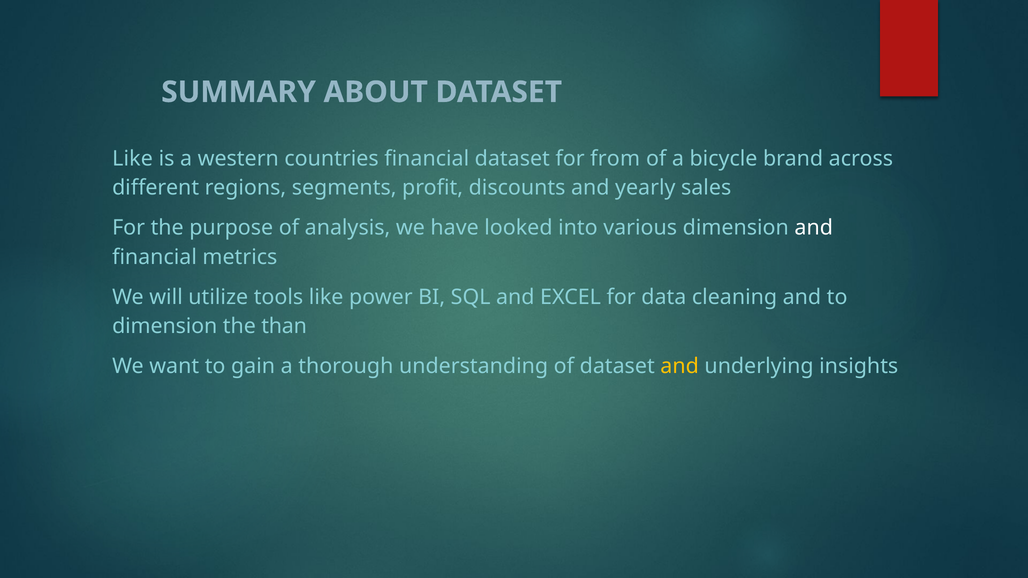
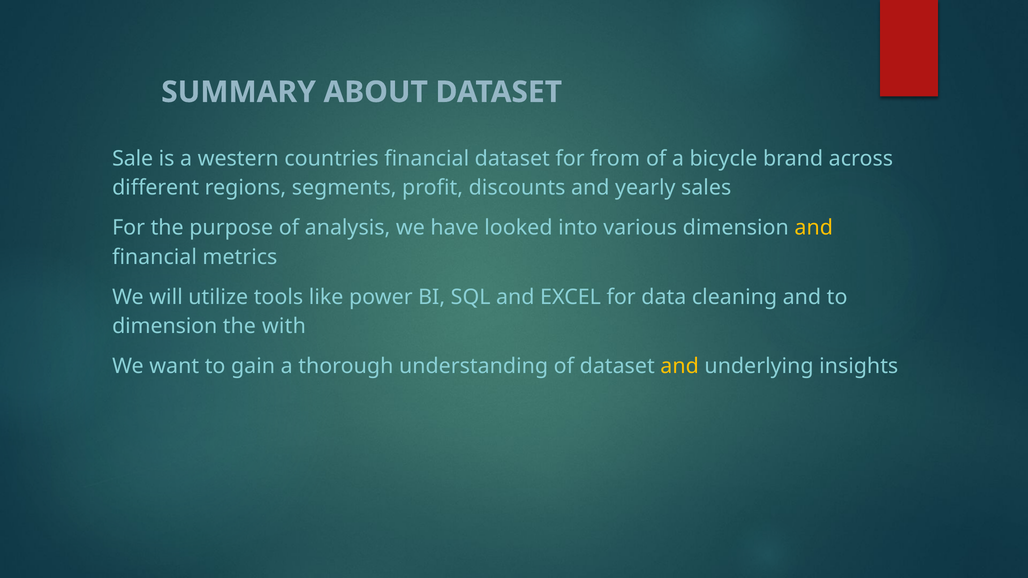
Like at (133, 159): Like -> Sale
and at (814, 228) colour: white -> yellow
than: than -> with
